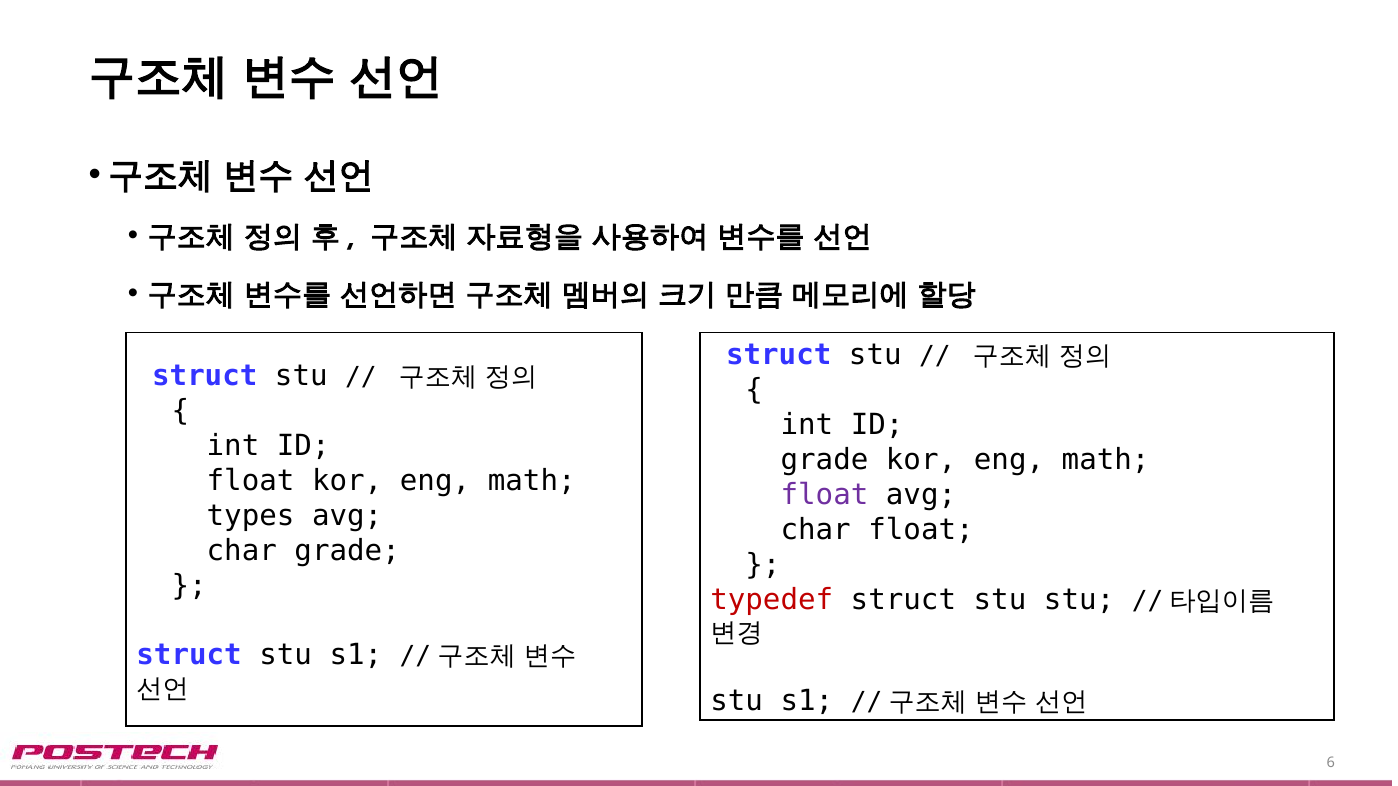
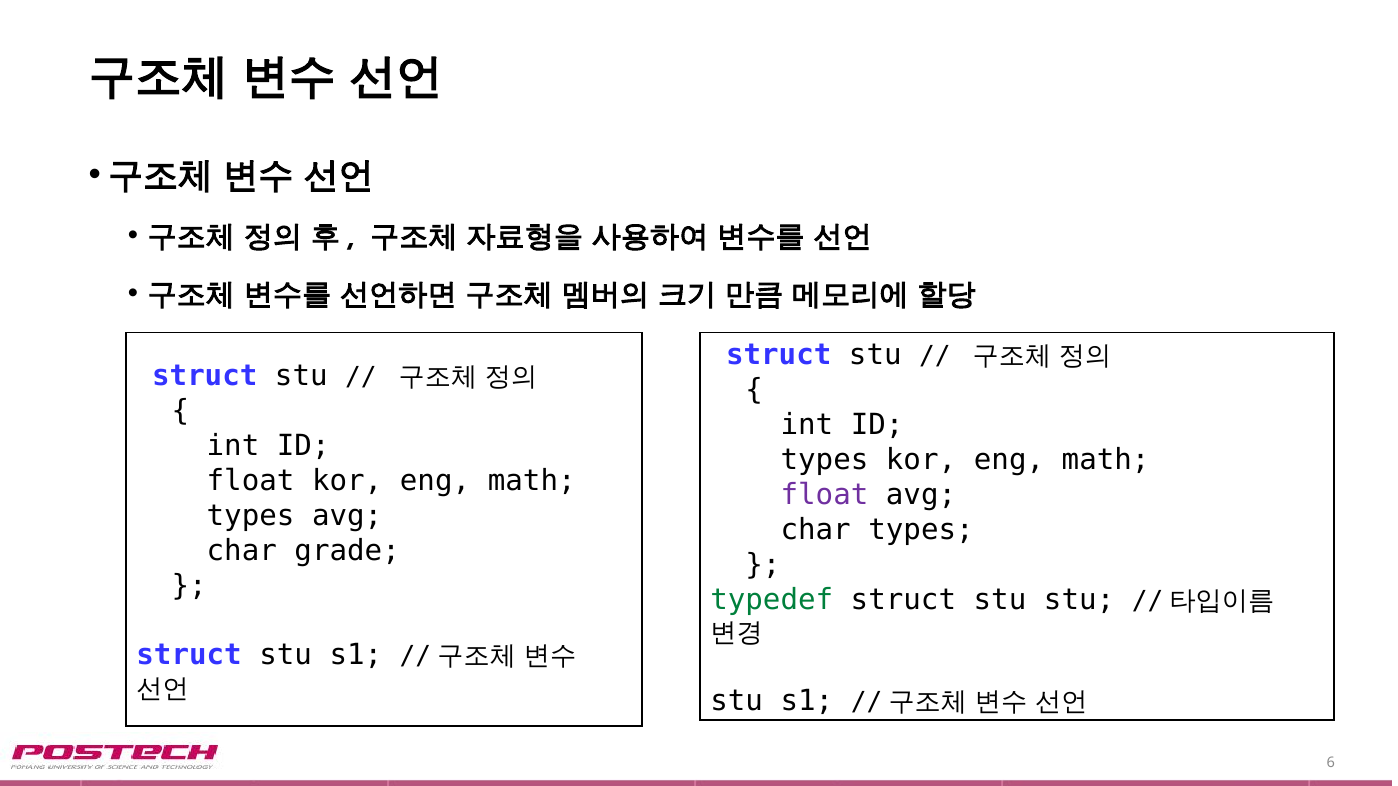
grade at (824, 460): grade -> types
char float: float -> types
typedef colour: red -> green
